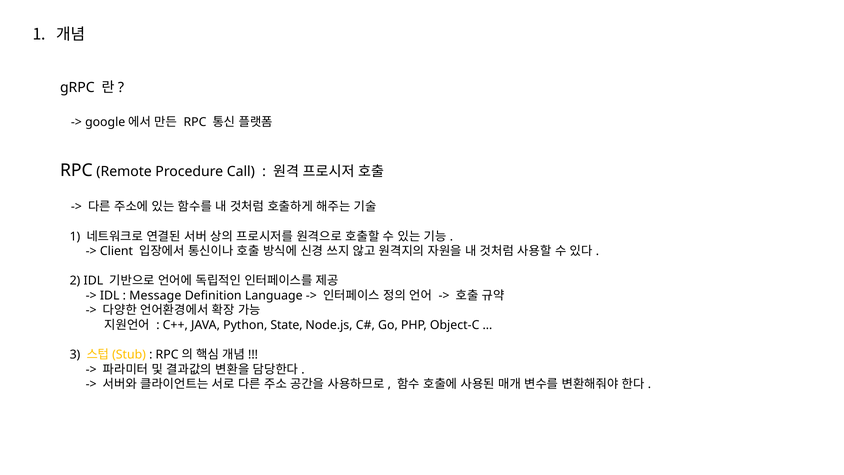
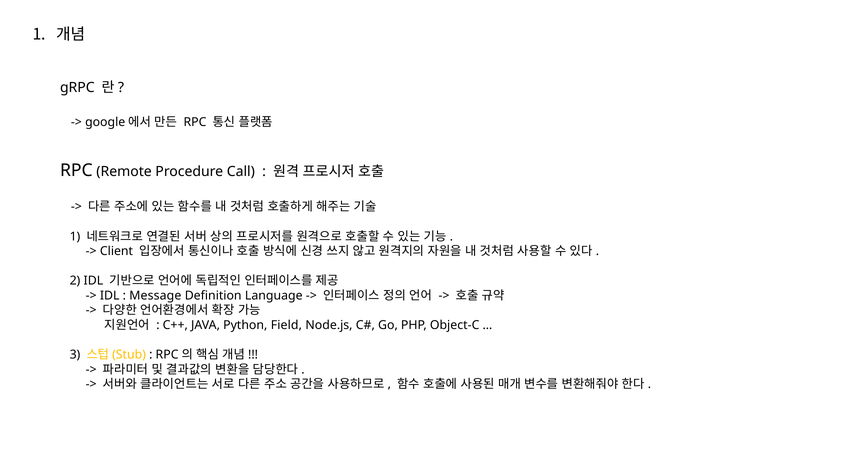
State: State -> Field
